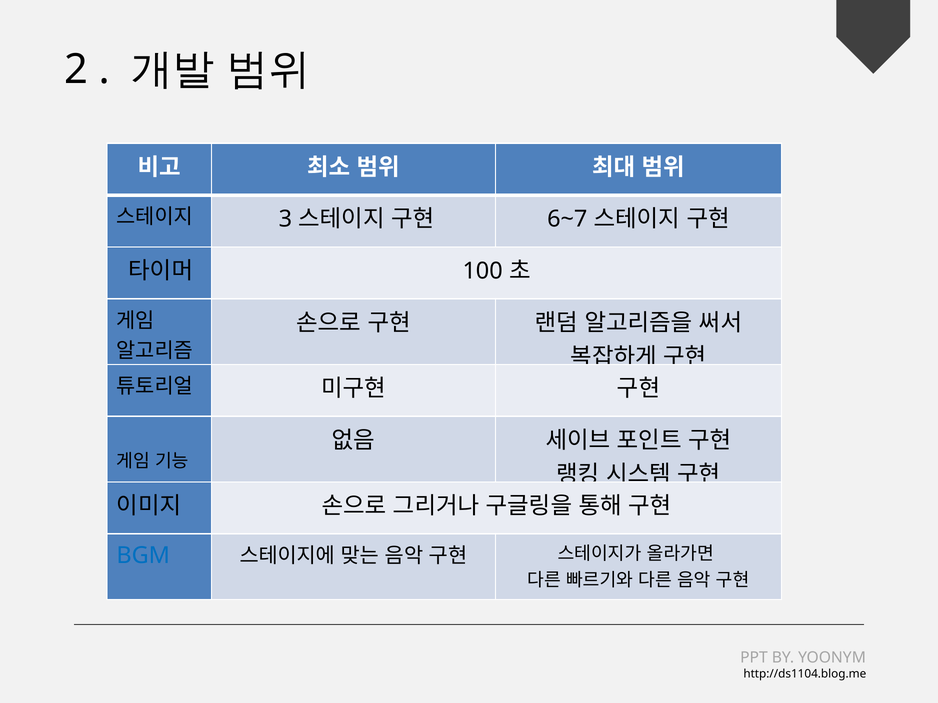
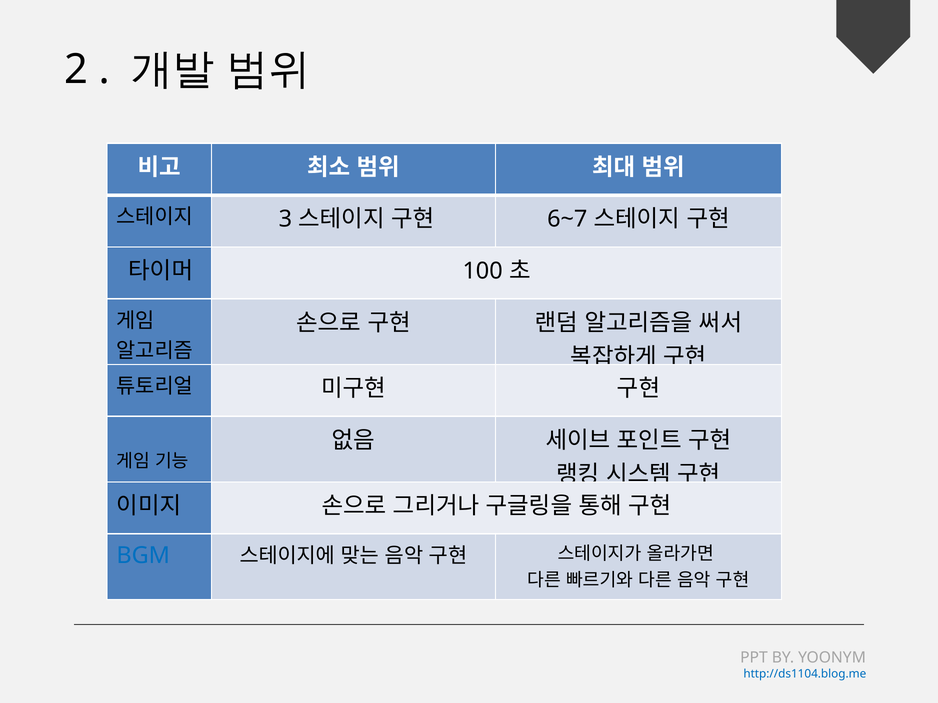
http://ds1104.blog.me colour: black -> blue
